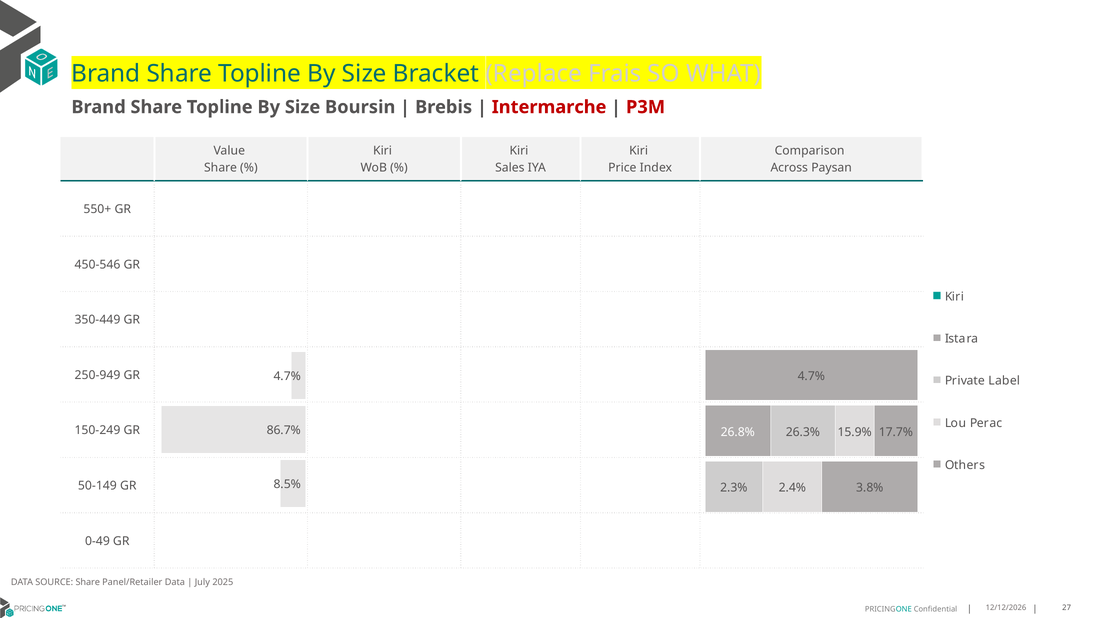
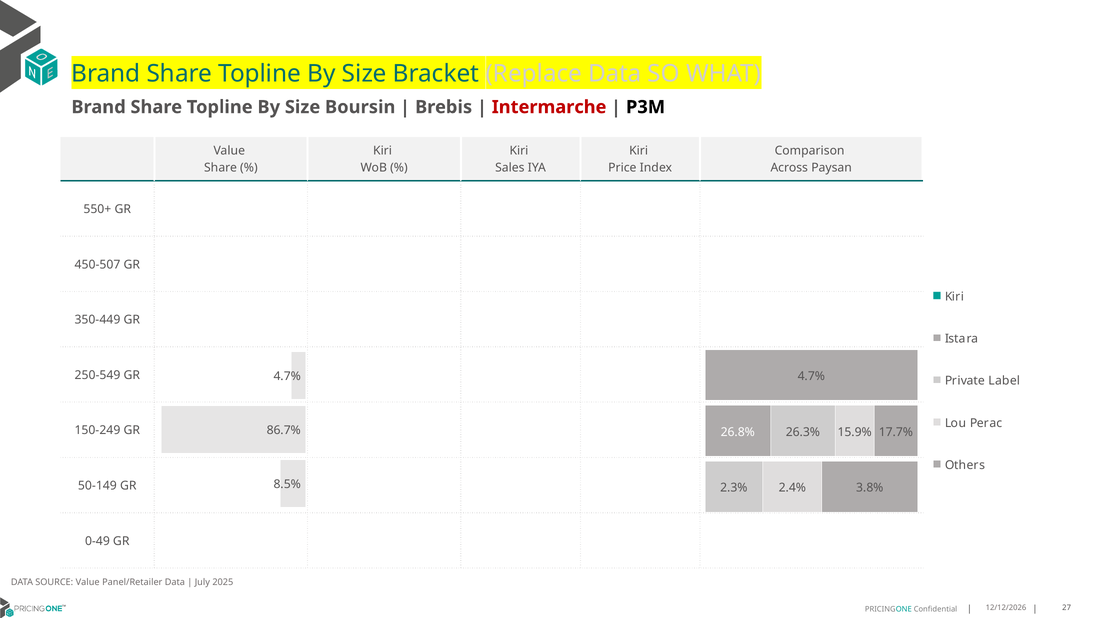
Replace Frais: Frais -> Data
P3M colour: red -> black
450-546: 450-546 -> 450-507
250-949: 250-949 -> 250-549
SOURCE Share: Share -> Value
